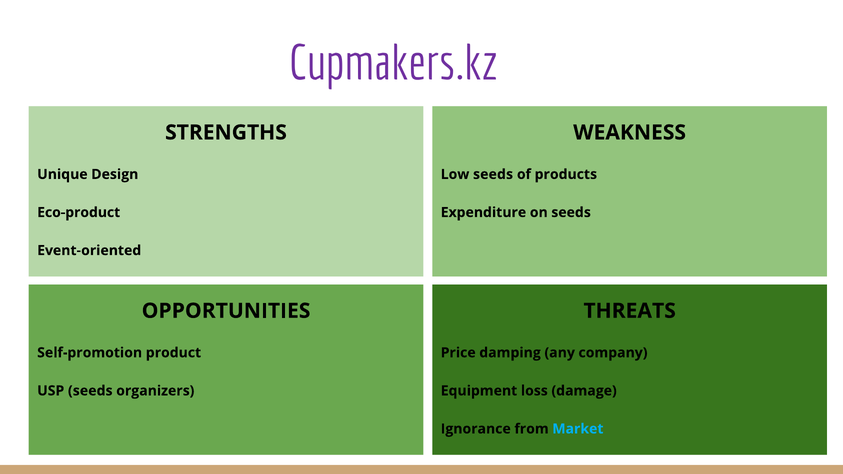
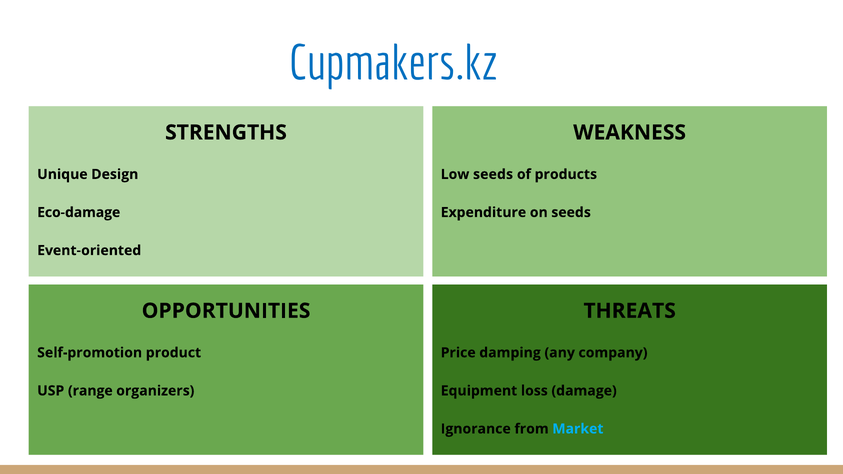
Cupmakers.kz colour: purple -> blue
Eco-product: Eco-product -> Eco-damage
USP seeds: seeds -> range
